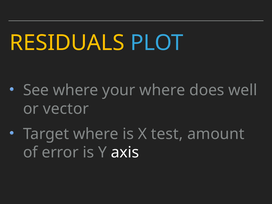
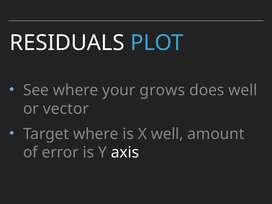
RESIDUALS colour: yellow -> white
your where: where -> grows
X test: test -> well
